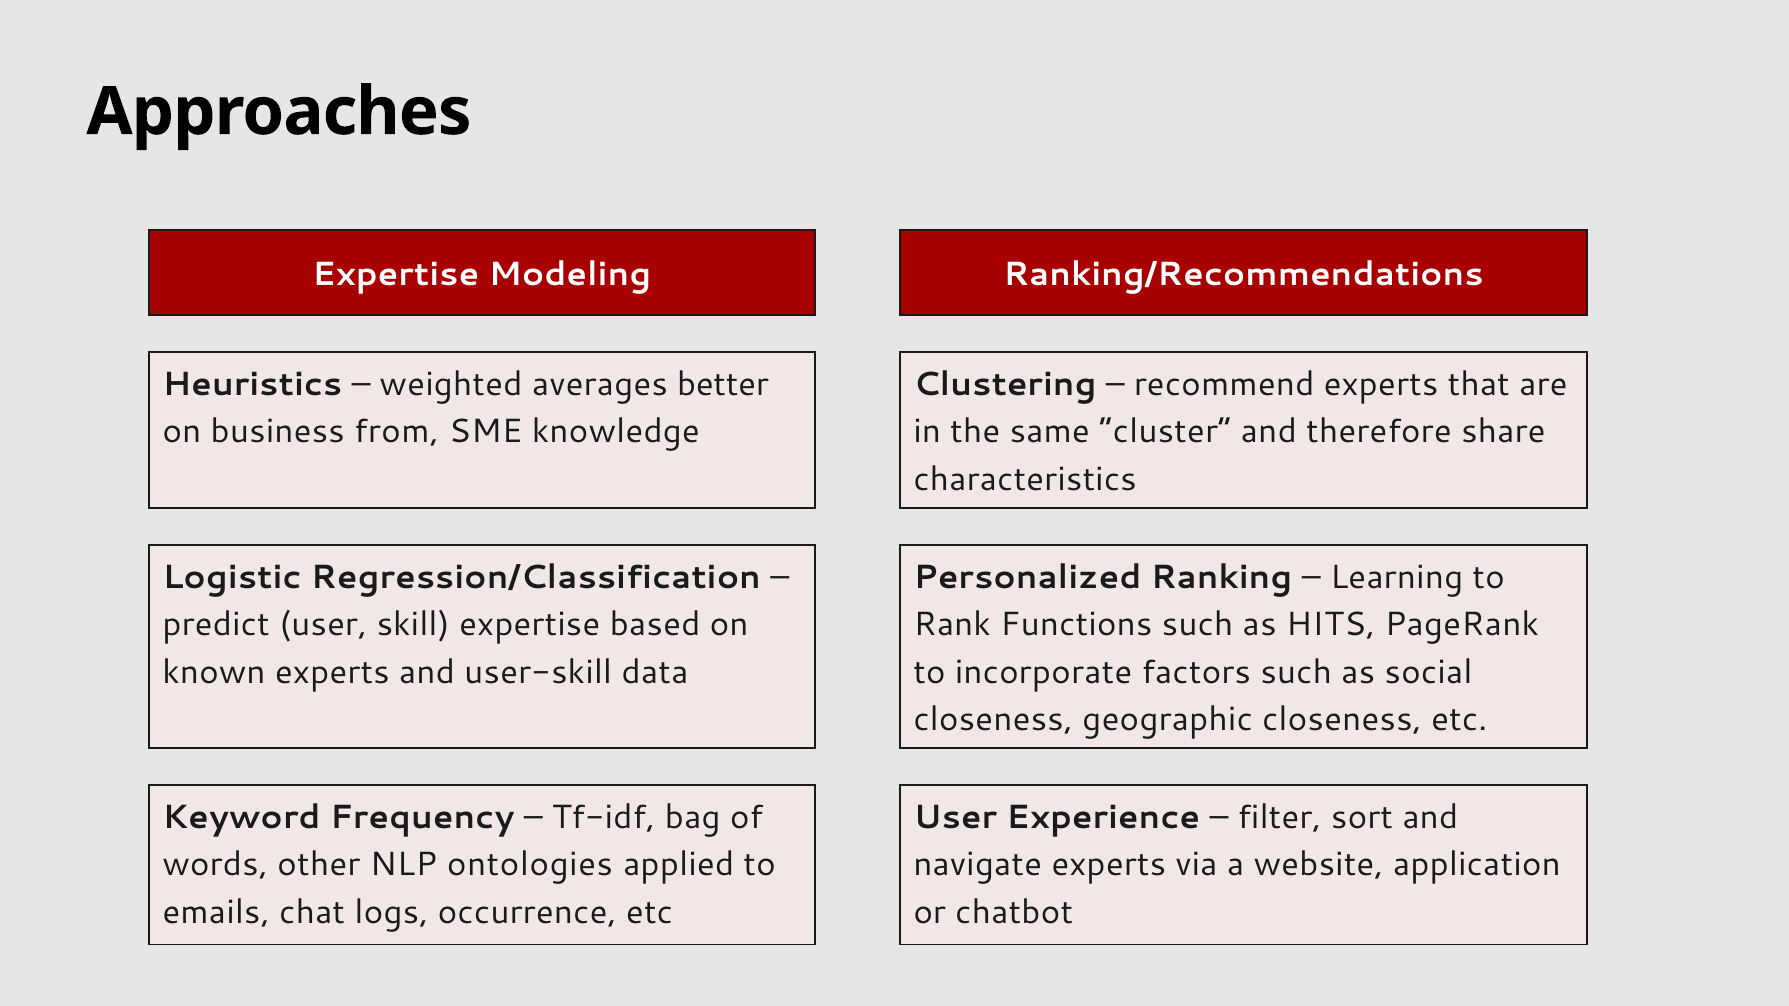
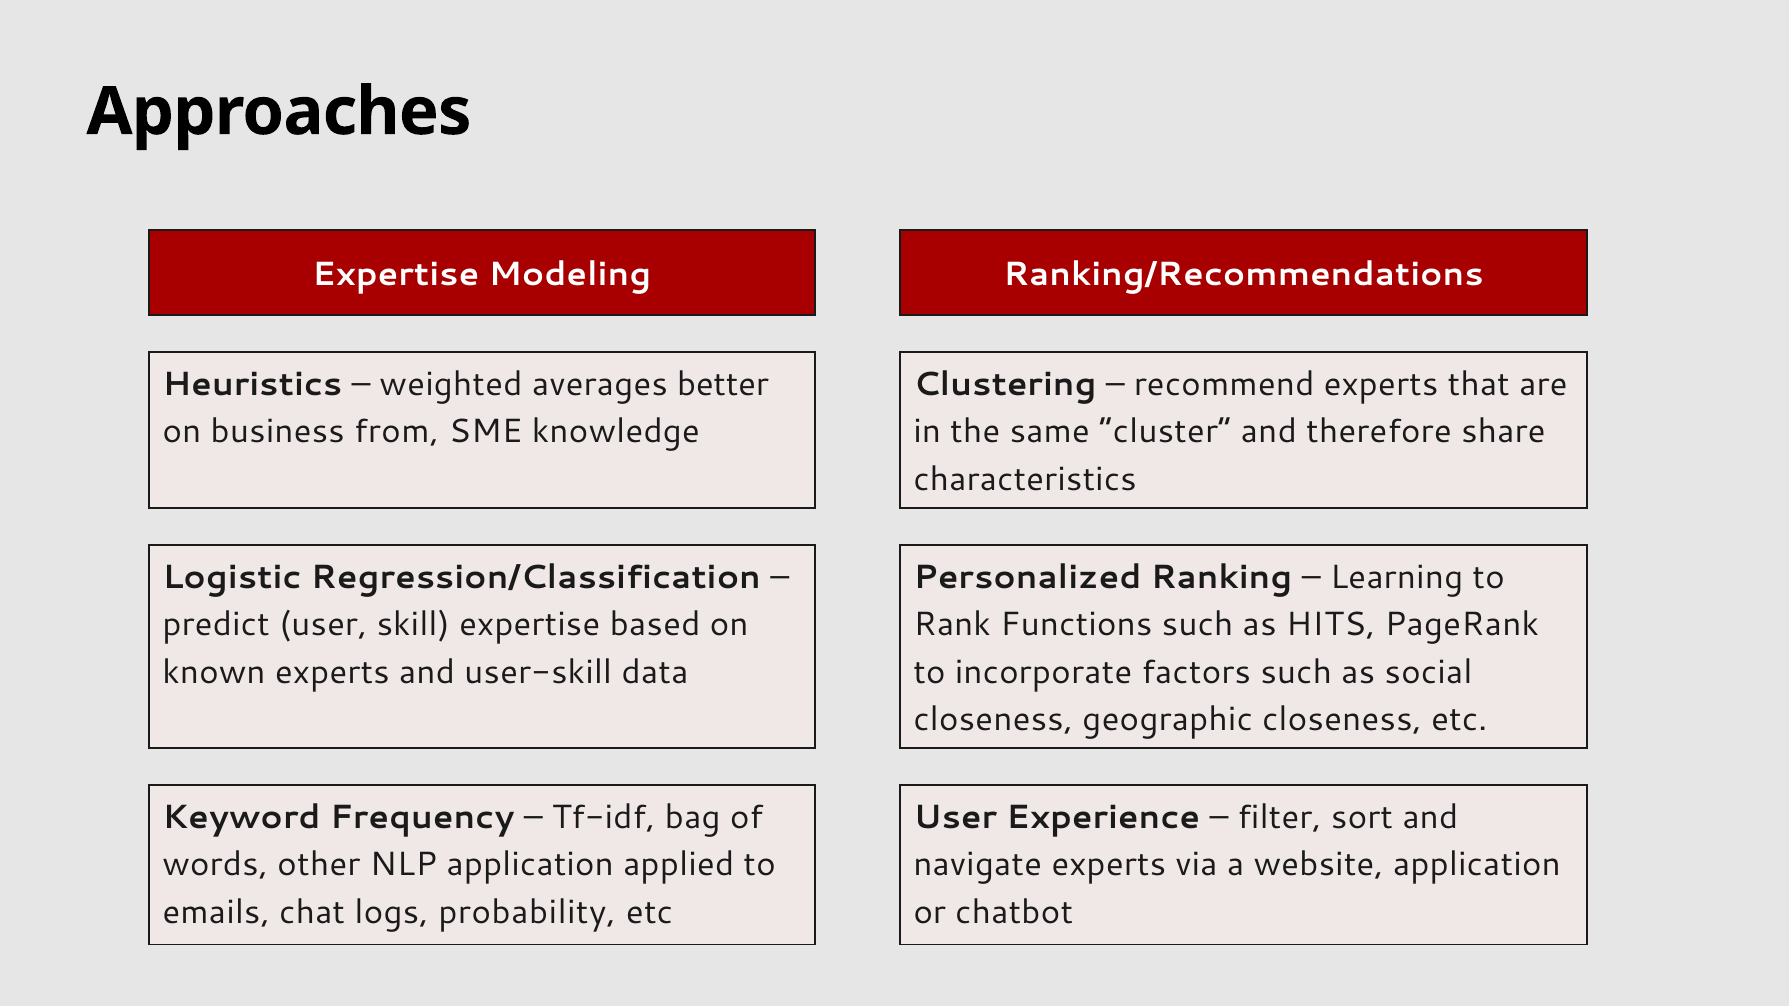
NLP ontologies: ontologies -> application
occurrence: occurrence -> probability
